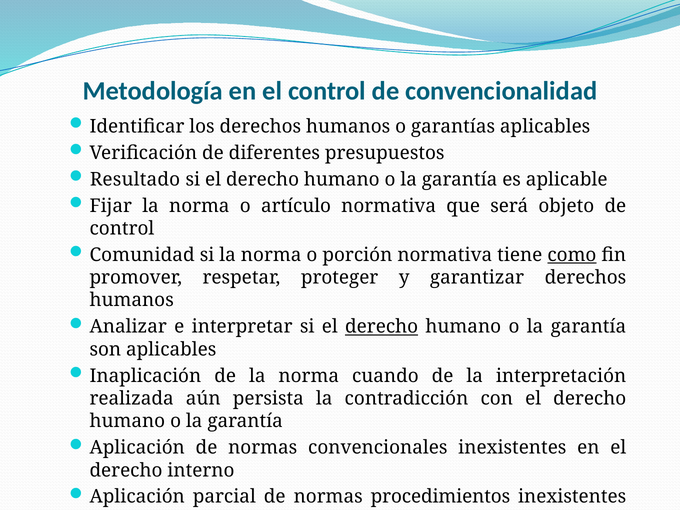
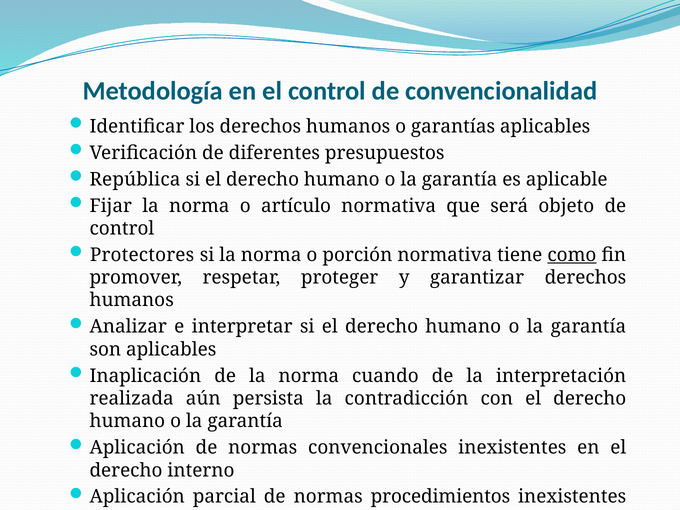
Resultado: Resultado -> República
Comunidad: Comunidad -> Protectores
derecho at (382, 327) underline: present -> none
